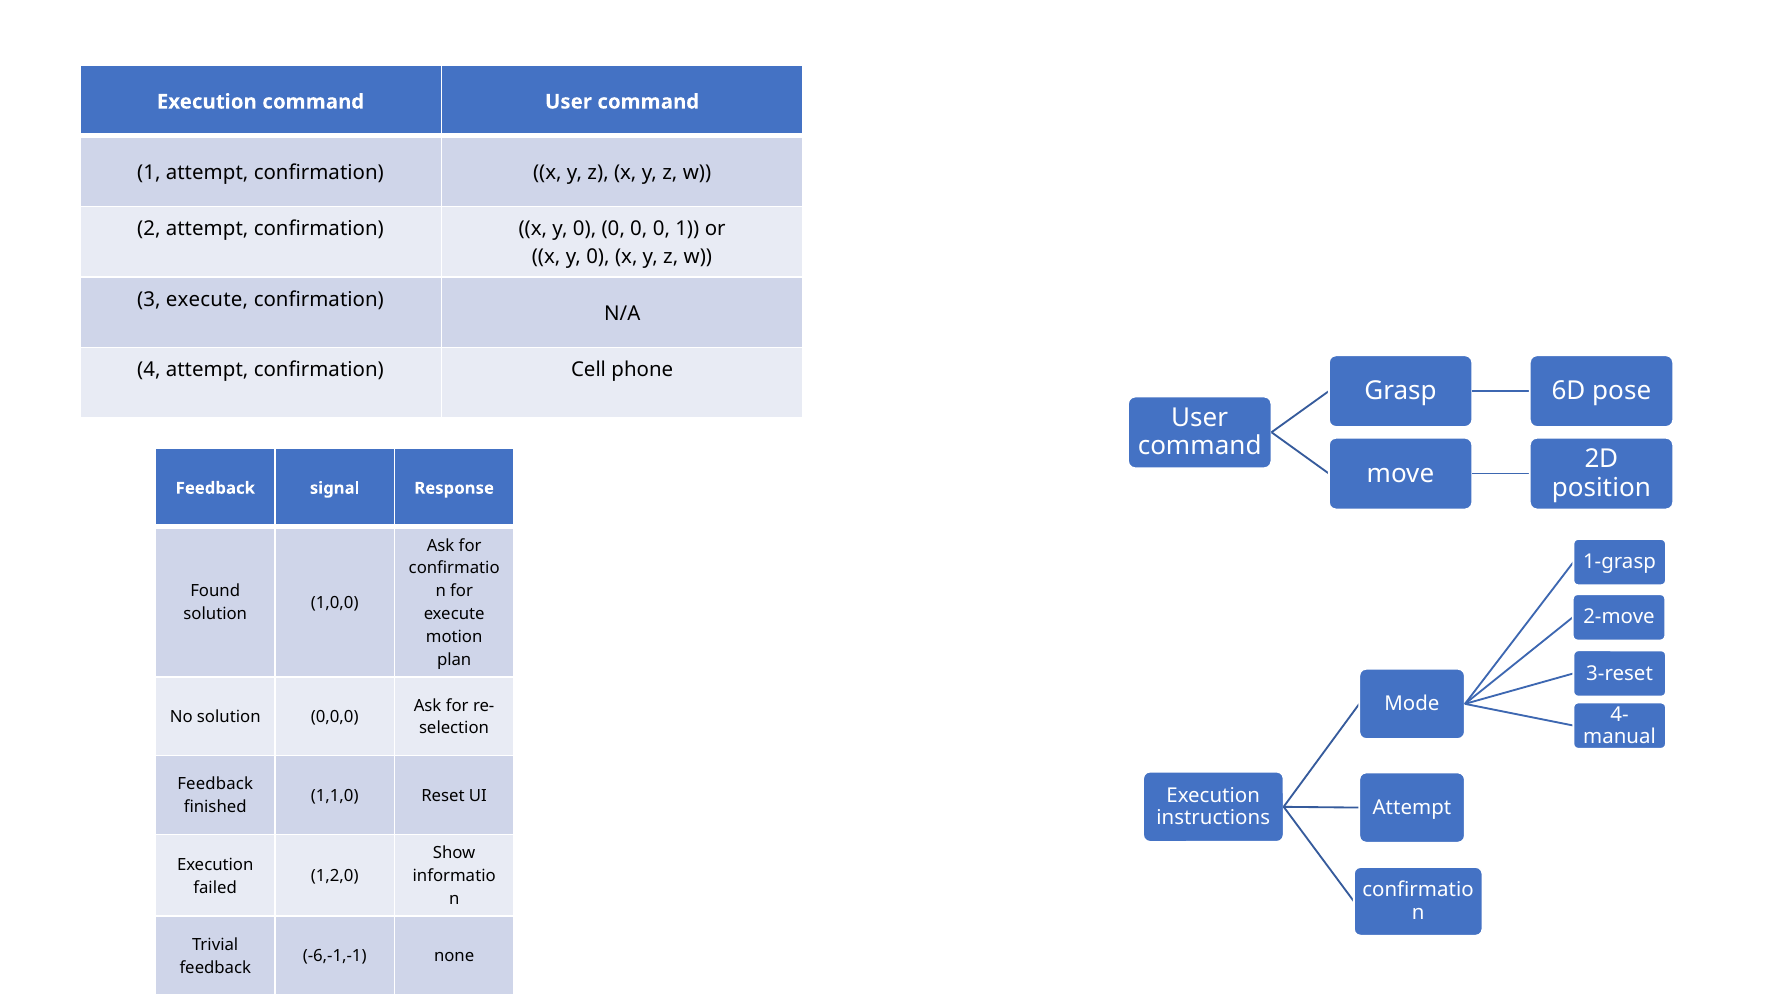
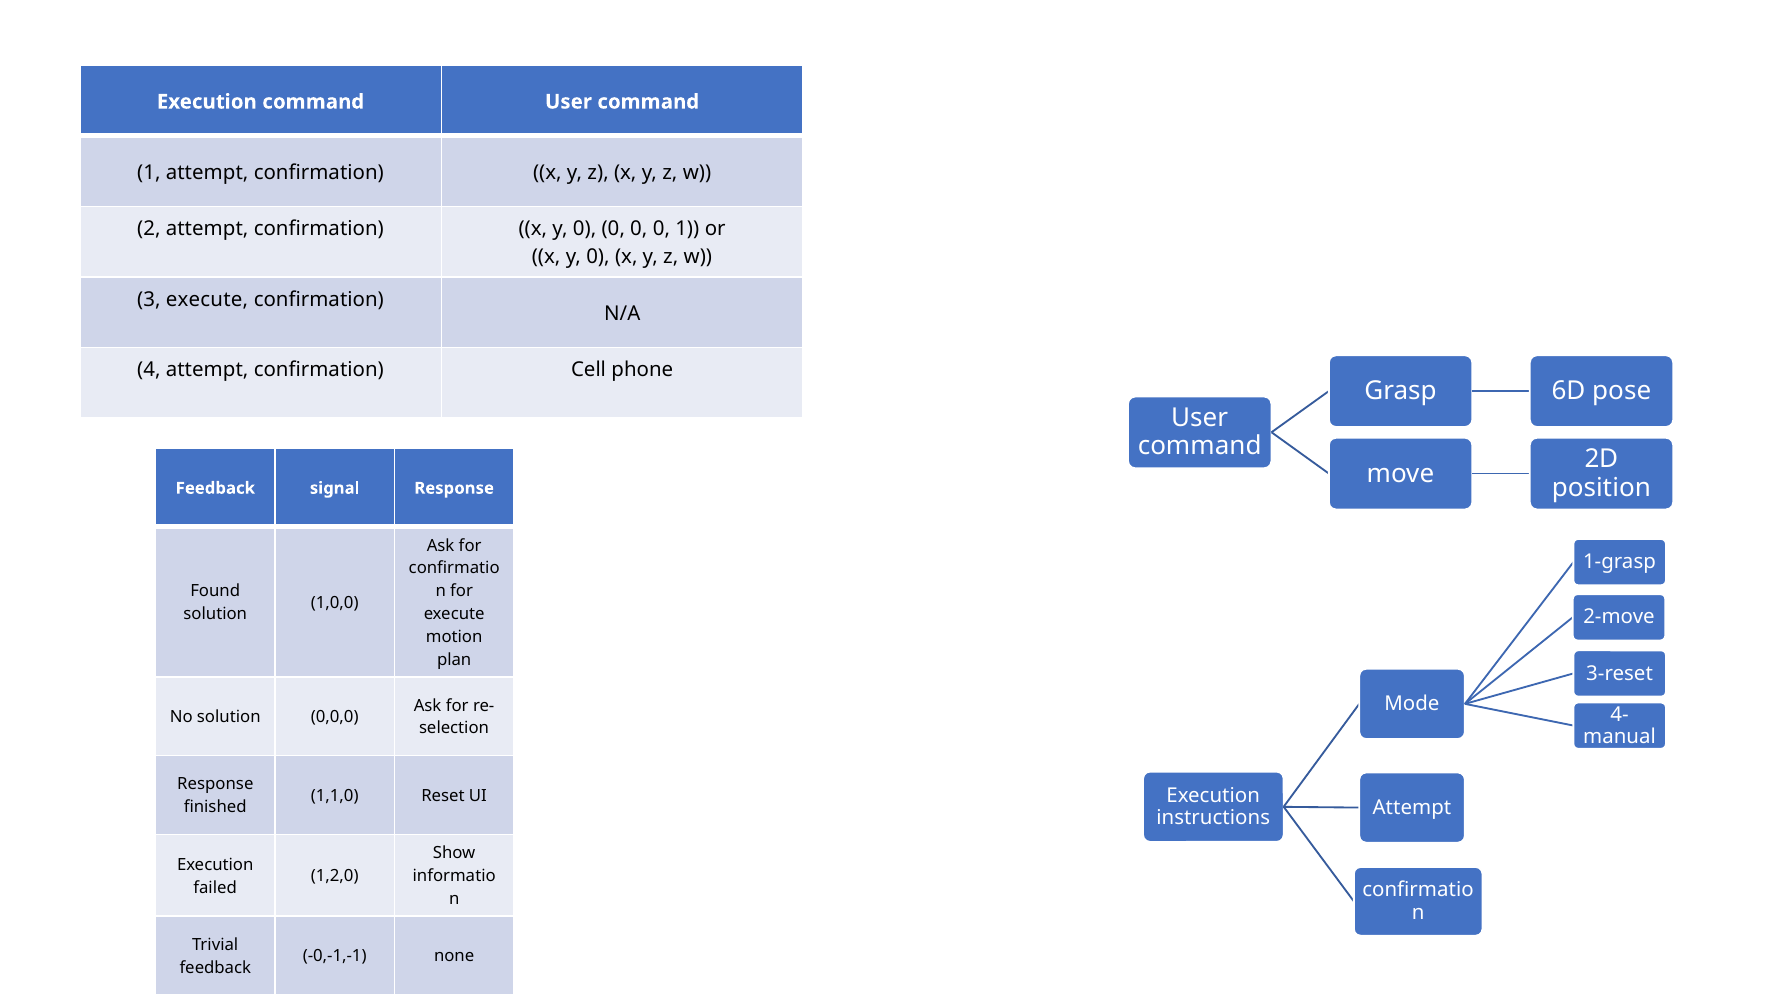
Feedback at (215, 784): Feedback -> Response
-6,-1,-1: -6,-1,-1 -> -0,-1,-1
